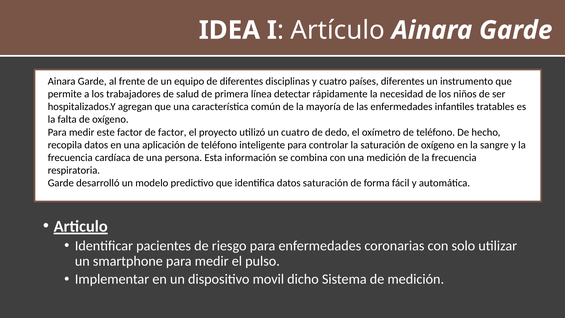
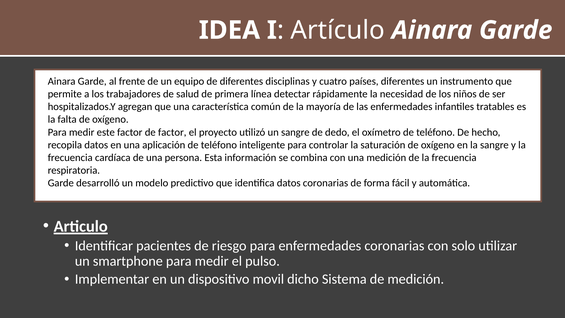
un cuatro: cuatro -> sangre
datos saturación: saturación -> coronarias
